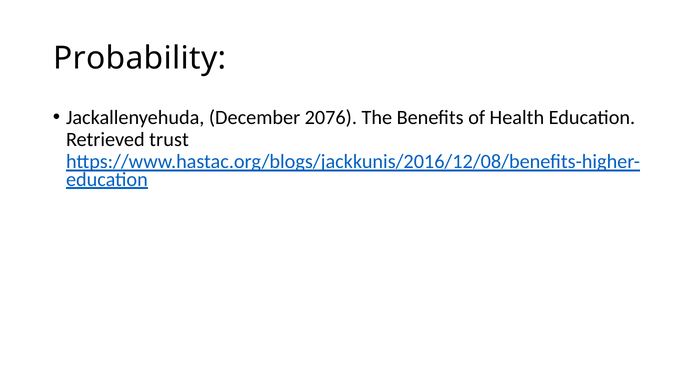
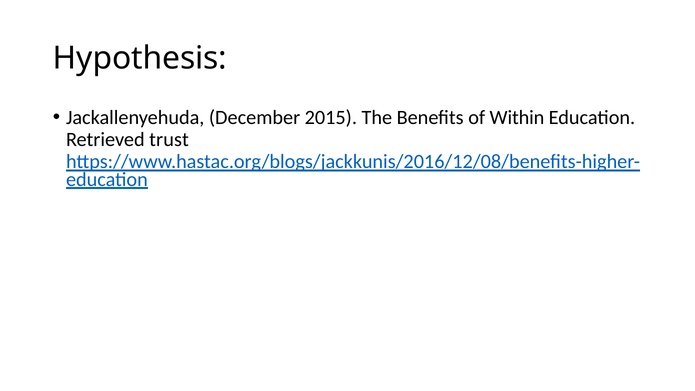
Probability: Probability -> Hypothesis
2076: 2076 -> 2015
Health: Health -> Within
